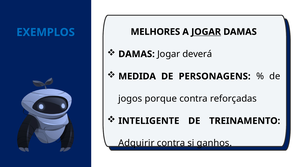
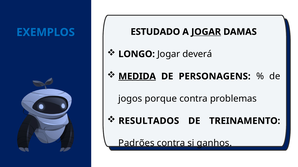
MELHORES: MELHORES -> ESTUDADO
DAMAS at (137, 54): DAMAS -> LONGO
MEDIDA underline: none -> present
reforçadas: reforçadas -> problemas
INTELIGENTE: INTELIGENTE -> RESULTADOS
Adquirir: Adquirir -> Padrões
